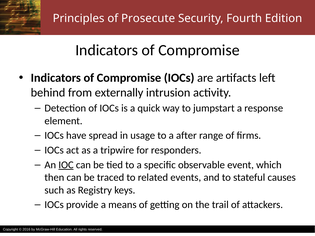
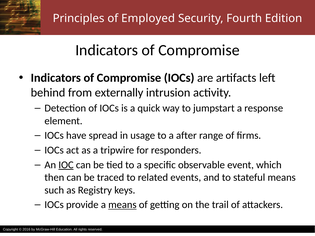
Prosecute: Prosecute -> Employed
stateful causes: causes -> means
means at (122, 205) underline: none -> present
